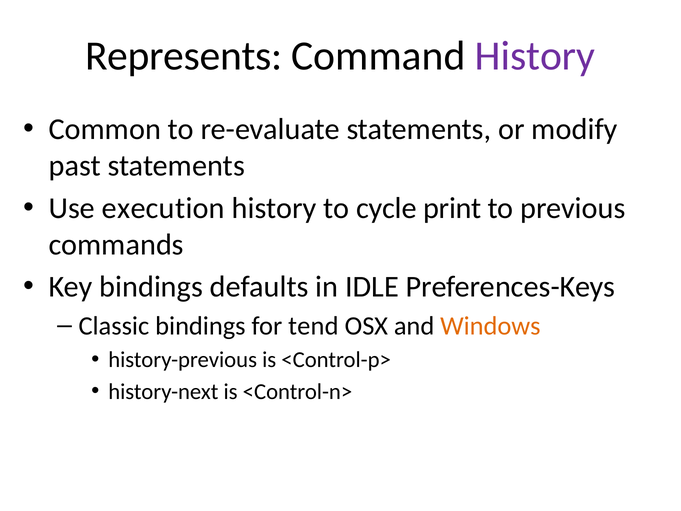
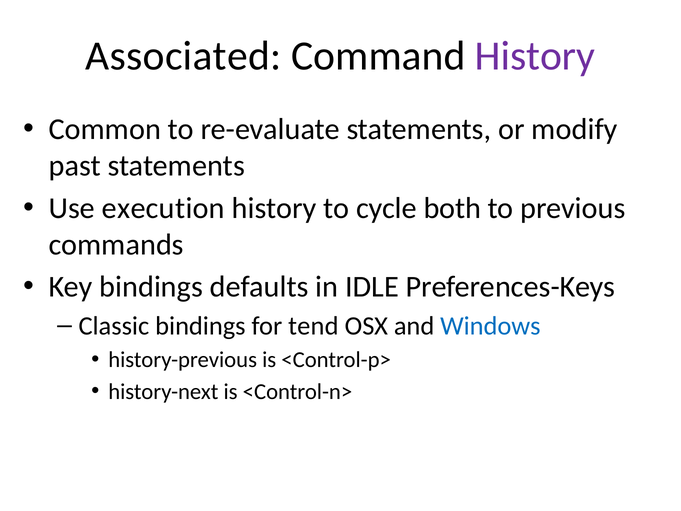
Represents: Represents -> Associated
print: print -> both
Windows colour: orange -> blue
